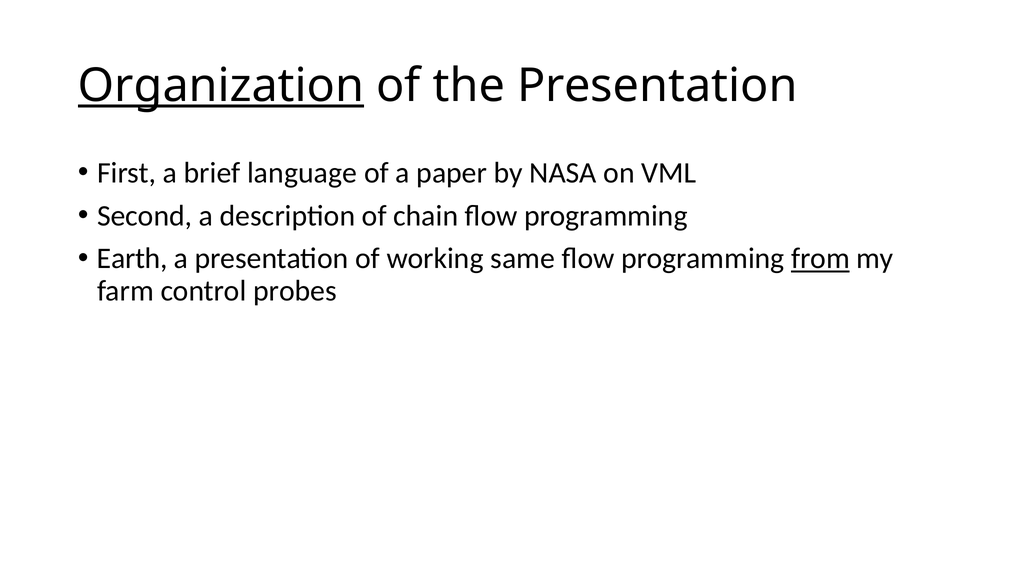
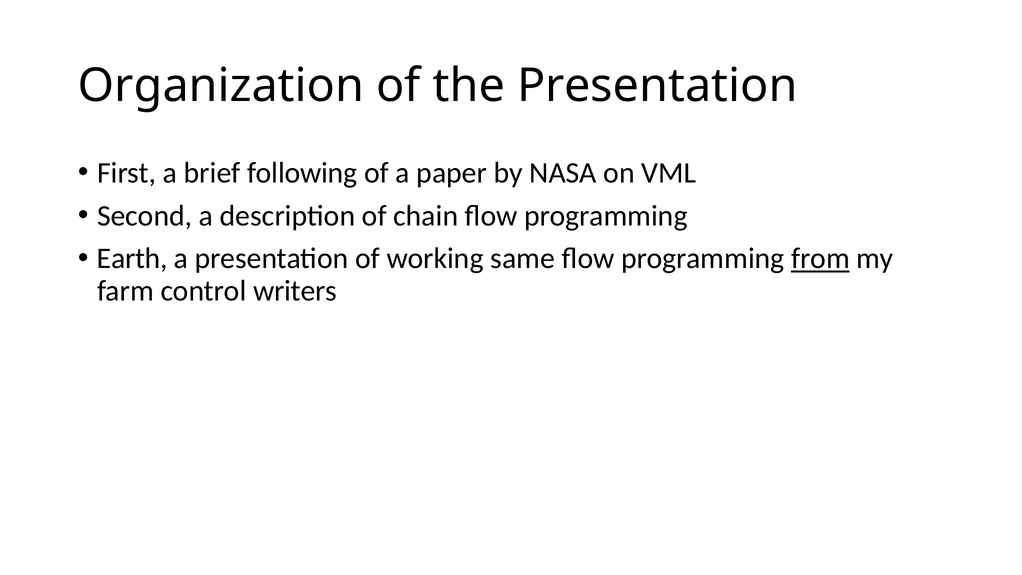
Organization underline: present -> none
language: language -> following
probes: probes -> writers
